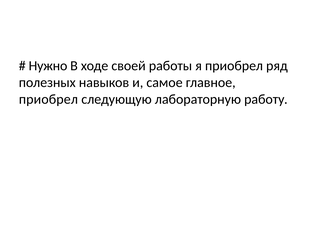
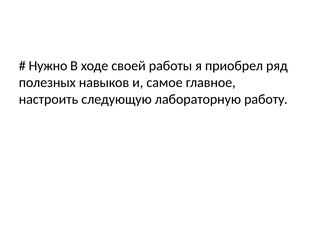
приобрел at (48, 99): приобрел -> настроить
